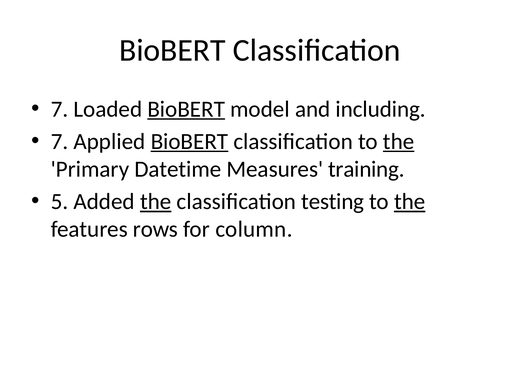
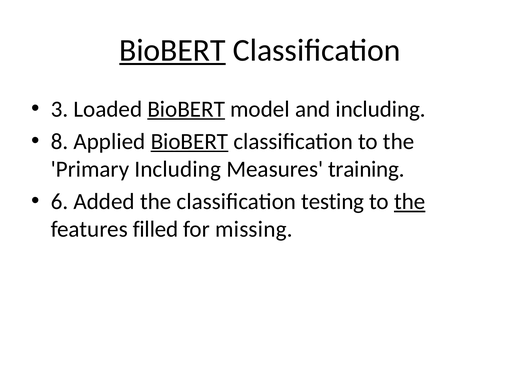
BioBERT at (172, 50) underline: none -> present
7 at (59, 109): 7 -> 3
7 at (59, 141): 7 -> 8
the at (399, 141) underline: present -> none
Primary Datetime: Datetime -> Including
5: 5 -> 6
the at (156, 202) underline: present -> none
rows: rows -> filled
column: column -> missing
